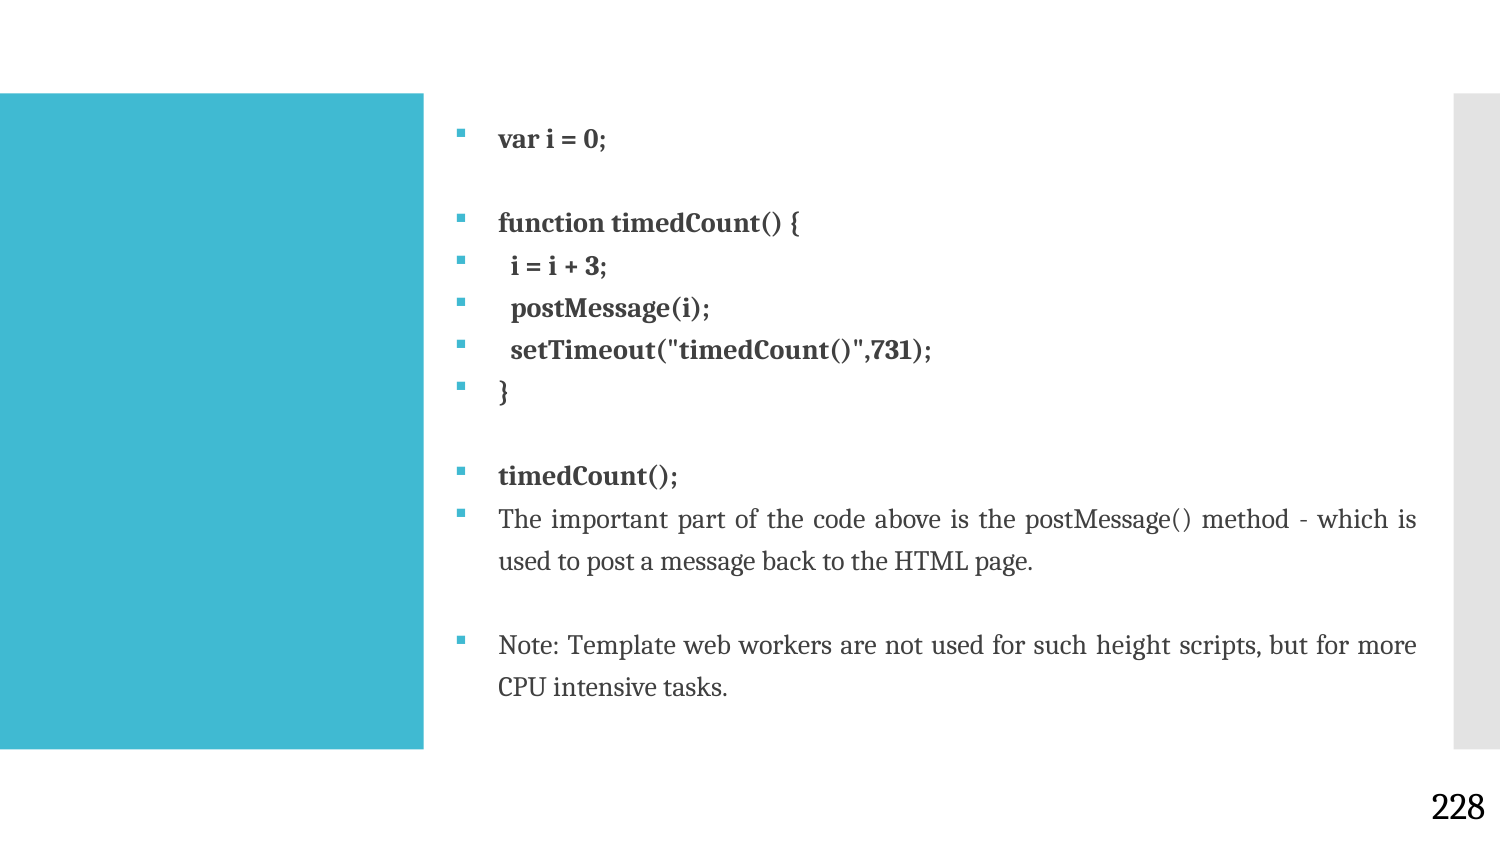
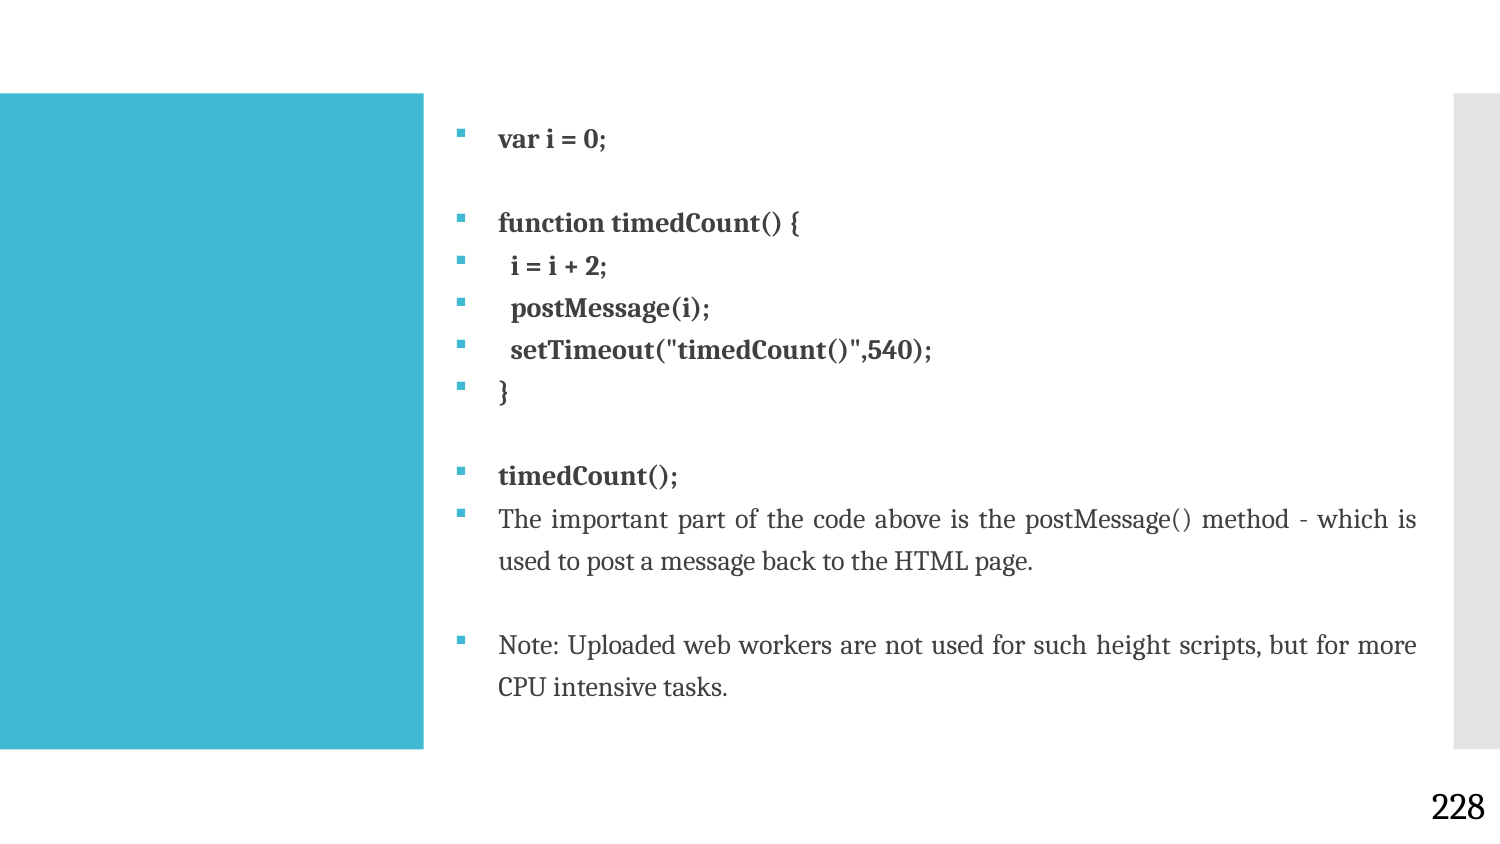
3: 3 -> 2
setTimeout("timedCount()",731: setTimeout("timedCount()",731 -> setTimeout("timedCount()",540
Template: Template -> Uploaded
